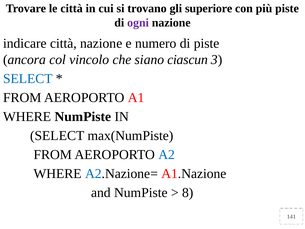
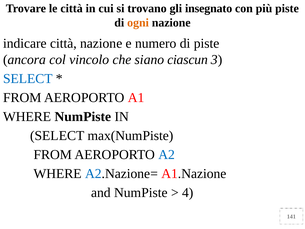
superiore: superiore -> insegnato
ogni colour: purple -> orange
8: 8 -> 4
